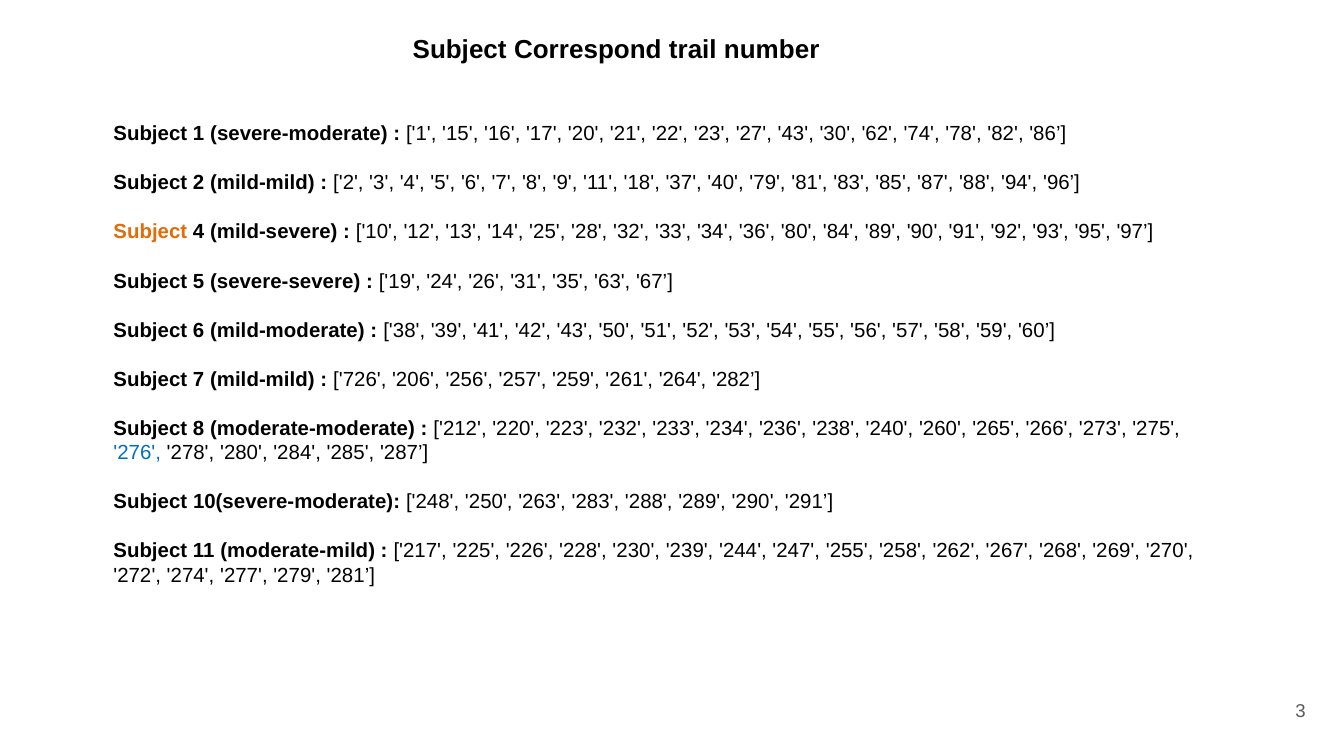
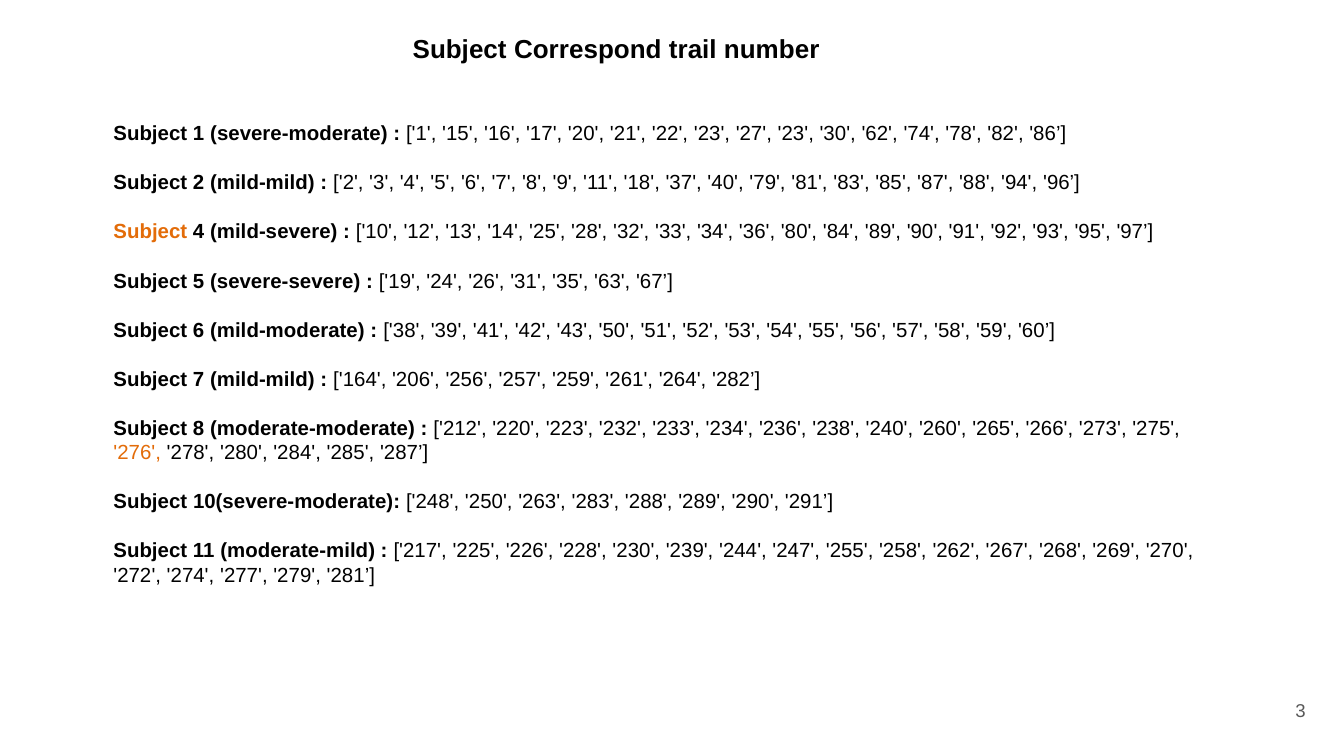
27 43: 43 -> 23
726: 726 -> 164
276 colour: blue -> orange
